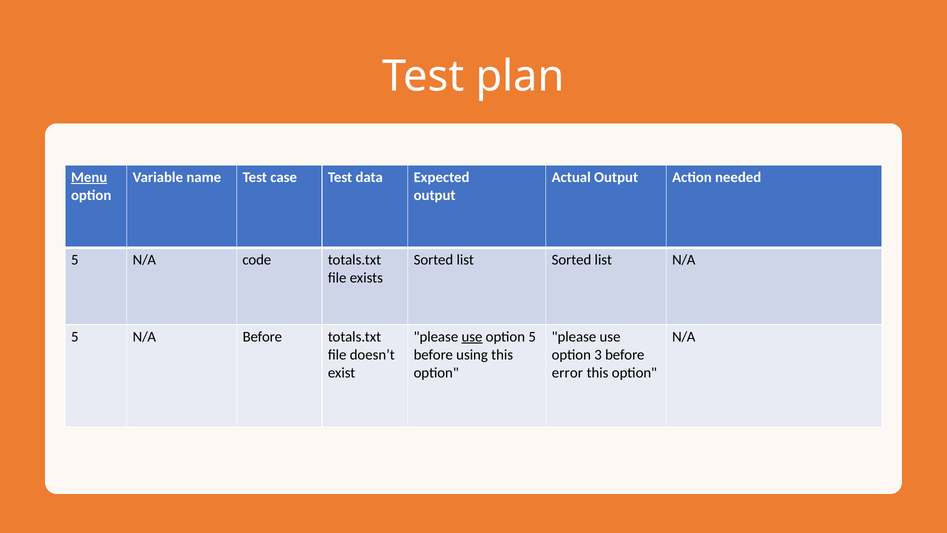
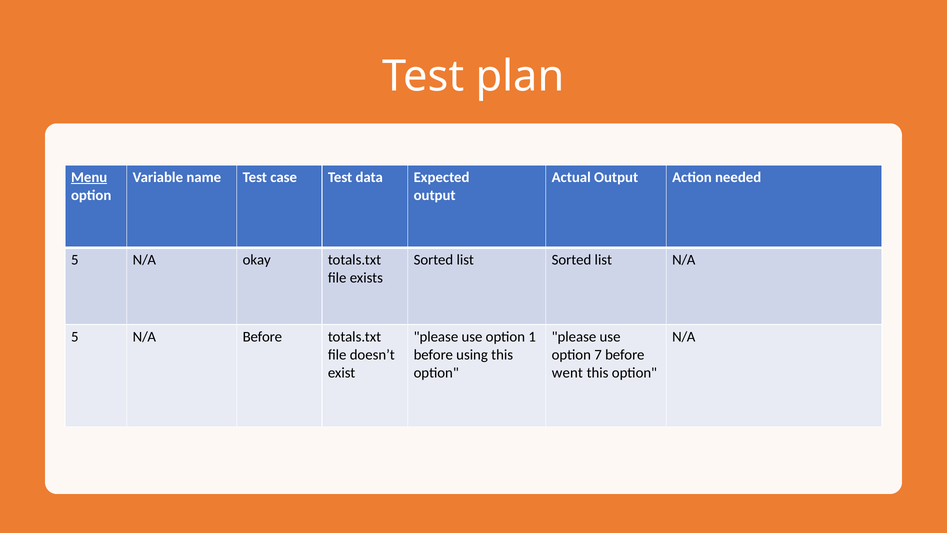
code: code -> okay
use at (472, 337) underline: present -> none
option 5: 5 -> 1
3: 3 -> 7
error: error -> went
